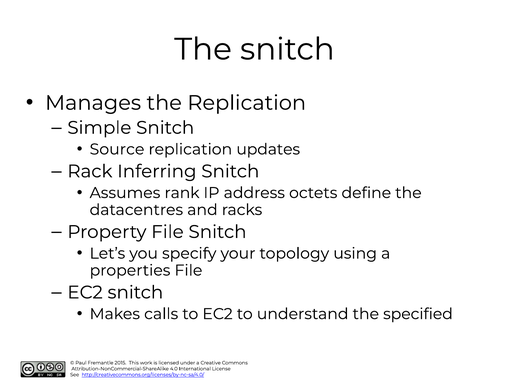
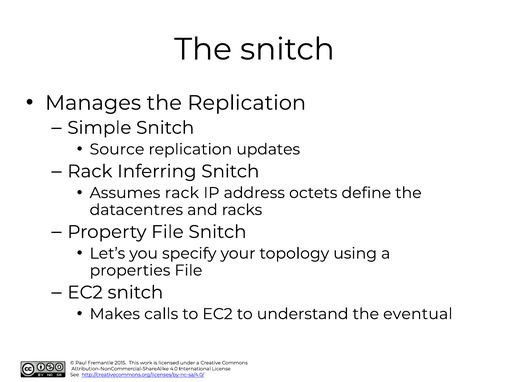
Assumes rank: rank -> rack
specified: specified -> eventual
